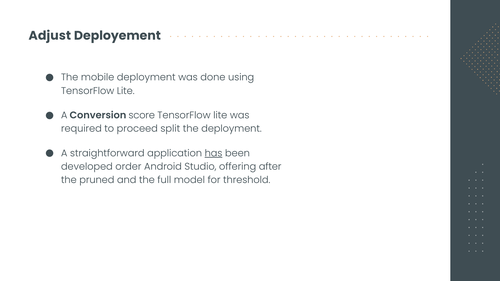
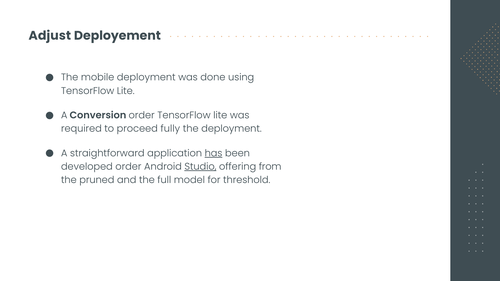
Conversion score: score -> order
split: split -> fully
Studio underline: none -> present
after: after -> from
